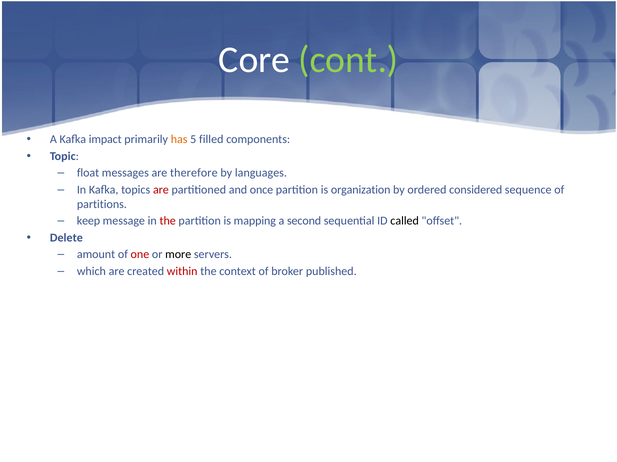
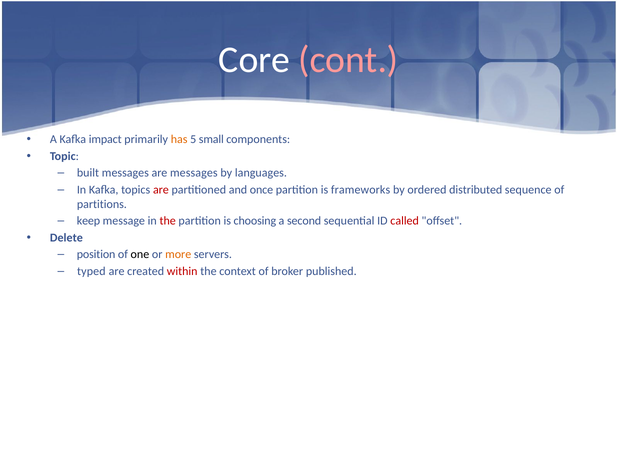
cont colour: light green -> pink
filled: filled -> small
float: float -> built
are therefore: therefore -> messages
organization: organization -> frameworks
considered: considered -> distributed
mapping: mapping -> choosing
called colour: black -> red
amount: amount -> position
one colour: red -> black
more colour: black -> orange
which: which -> typed
